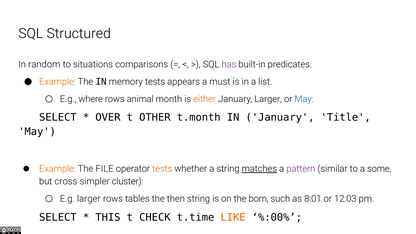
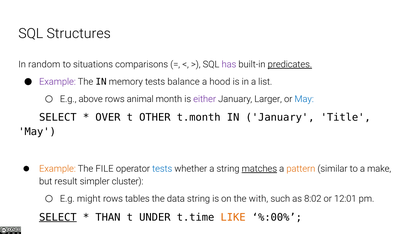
Structured: Structured -> Structures
predicates underline: none -> present
Example at (57, 82) colour: orange -> purple
appears: appears -> balance
must: must -> hood
where: where -> above
either colour: orange -> purple
tests at (162, 169) colour: orange -> blue
pattern colour: purple -> orange
some: some -> make
cross: cross -> result
E.g larger: larger -> might
then: then -> data
born: born -> with
8:01: 8:01 -> 8:02
12:03: 12:03 -> 12:01
SELECT at (58, 217) underline: none -> present
THIS: THIS -> THAN
CHECK: CHECK -> UNDER
